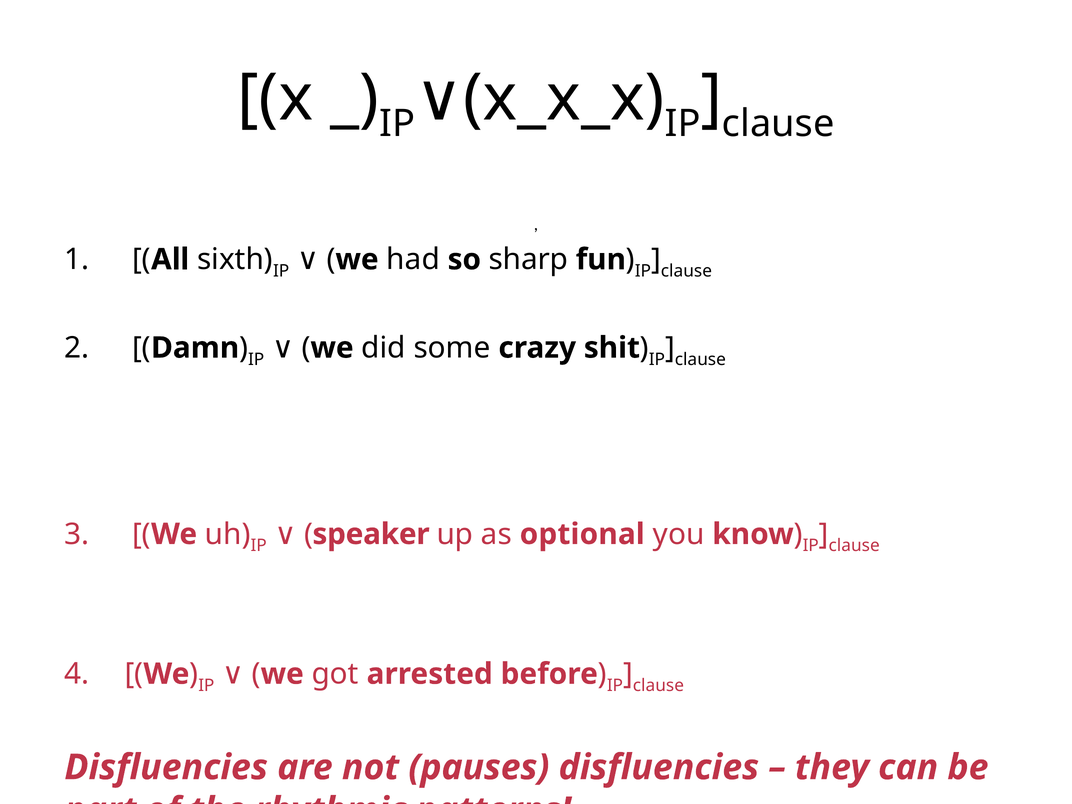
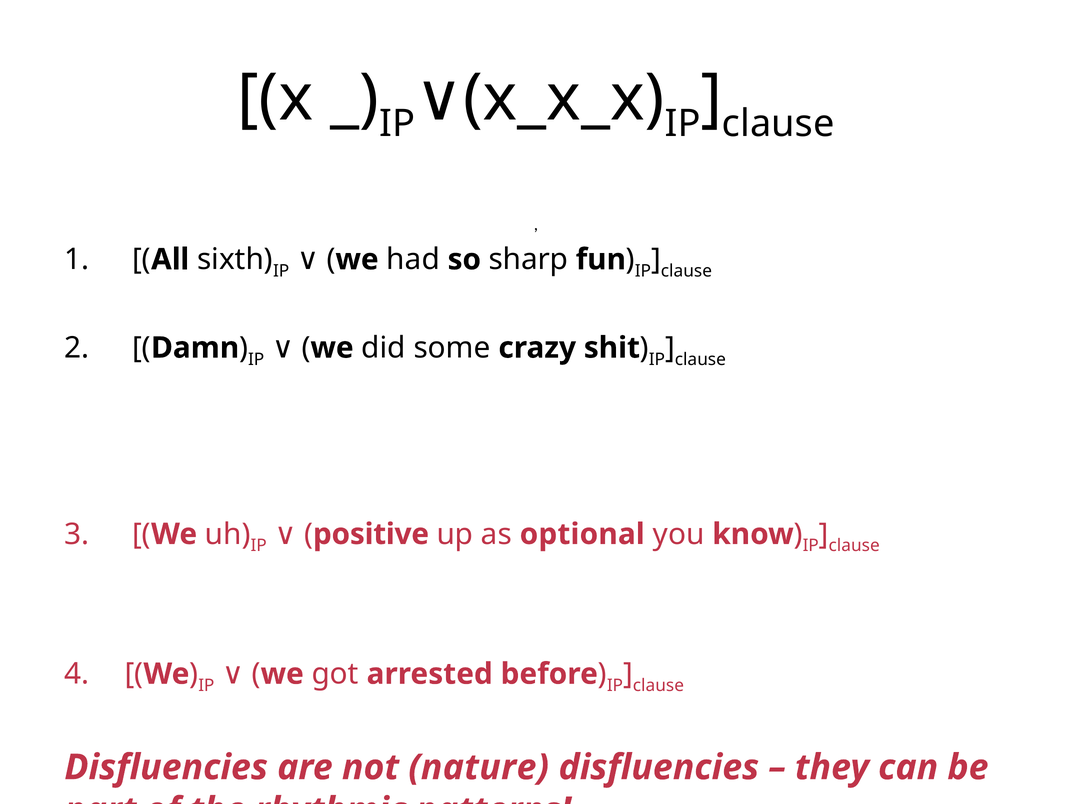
speaker: speaker -> positive
pauses: pauses -> nature
